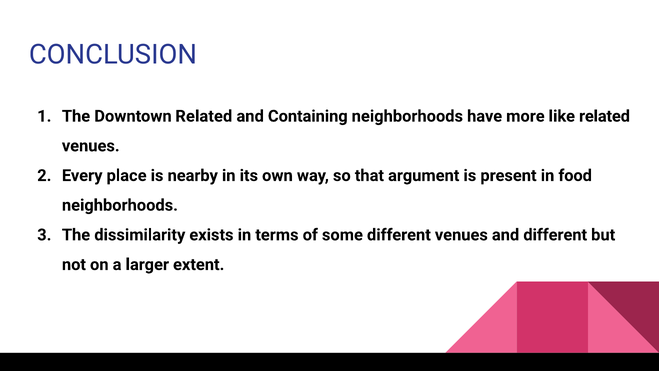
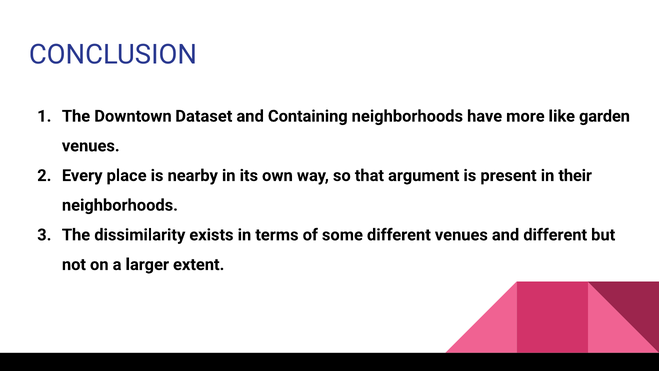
Downtown Related: Related -> Dataset
like related: related -> garden
food: food -> their
